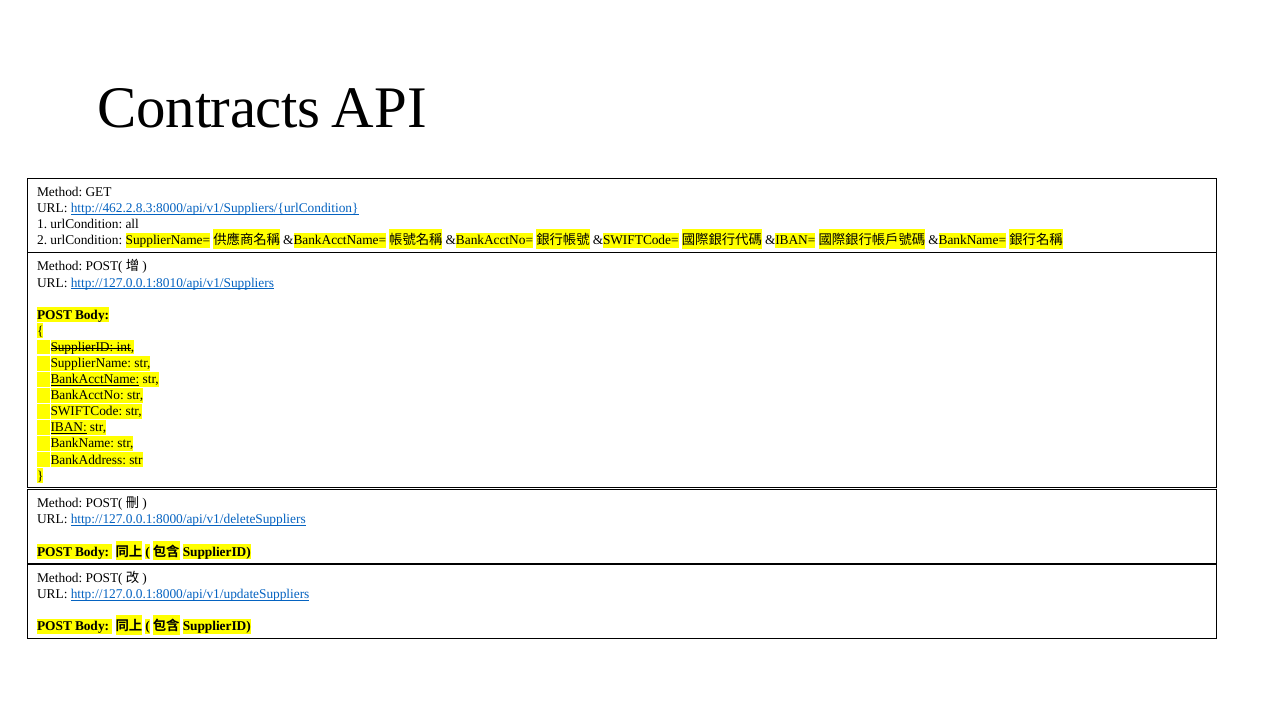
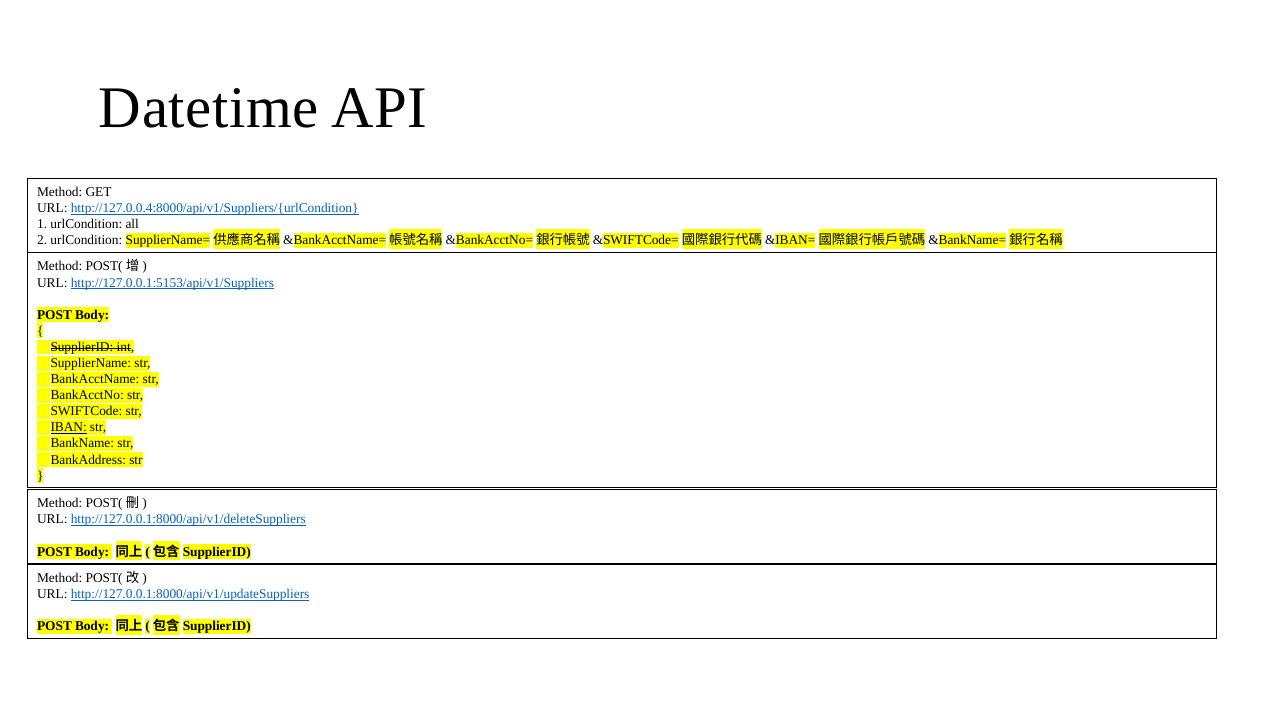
Contracts: Contracts -> Datetime
http://462.2.8.3:8000/api/v1/Suppliers/{urlCondition: http://462.2.8.3:8000/api/v1/Suppliers/{urlCondition -> http://127.0.0.4:8000/api/v1/Suppliers/{urlCondition
http://127.0.0.1:8010/api/v1/Suppliers: http://127.0.0.1:8010/api/v1/Suppliers -> http://127.0.0.1:5153/api/v1/Suppliers
BankAcctName underline: present -> none
